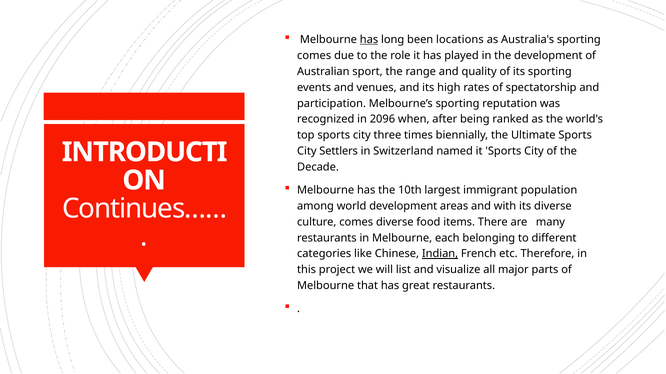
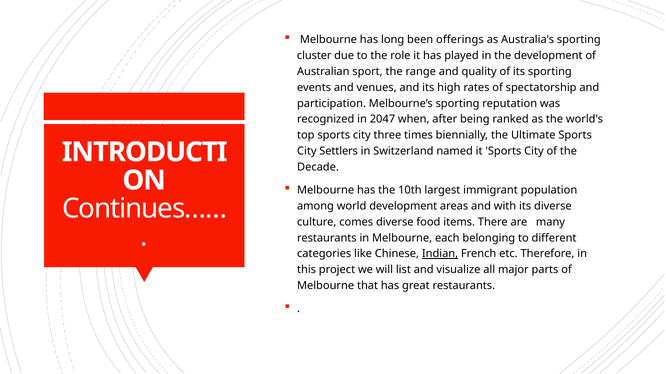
has at (369, 40) underline: present -> none
locations: locations -> offerings
comes at (314, 56): comes -> cluster
2096: 2096 -> 2047
